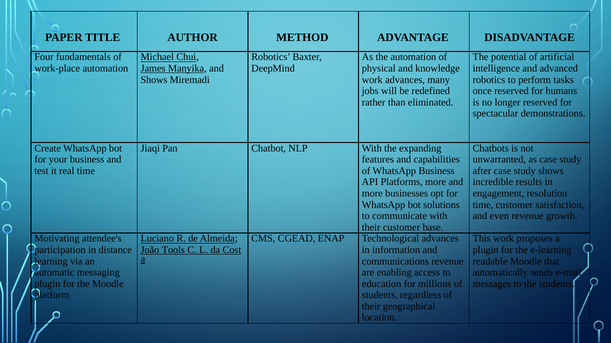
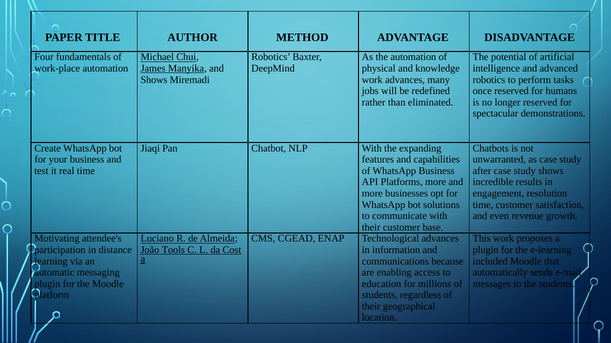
communications revenue: revenue -> because
readable: readable -> included
